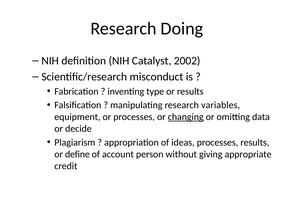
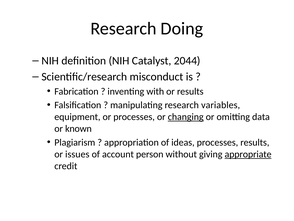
2002: 2002 -> 2044
type: type -> with
decide: decide -> known
define: define -> issues
appropriate underline: none -> present
